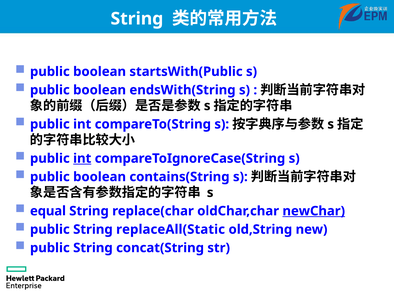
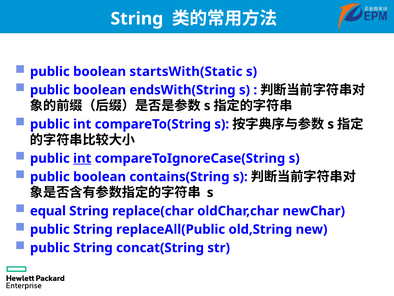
startsWith(Public: startsWith(Public -> startsWith(Static
newChar underline: present -> none
replaceAll(Static: replaceAll(Static -> replaceAll(Public
